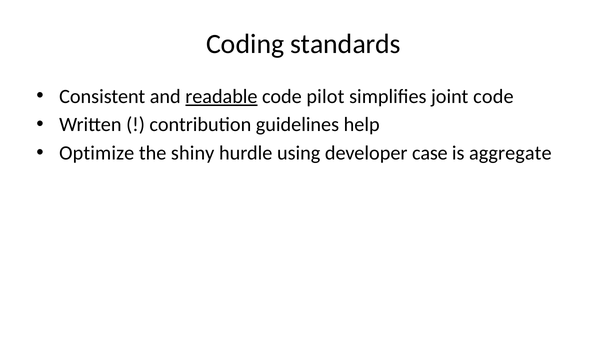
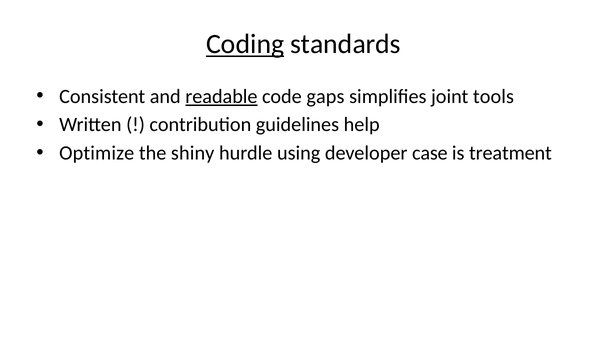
Coding underline: none -> present
pilot: pilot -> gaps
joint code: code -> tools
aggregate: aggregate -> treatment
